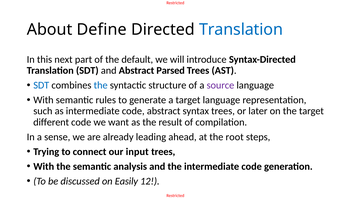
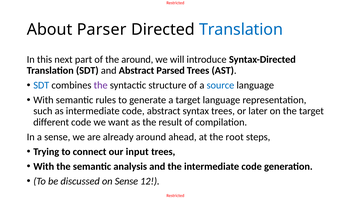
Define: Define -> Parser
the default: default -> around
the at (101, 85) colour: blue -> purple
source colour: purple -> blue
already leading: leading -> around
on Easily: Easily -> Sense
